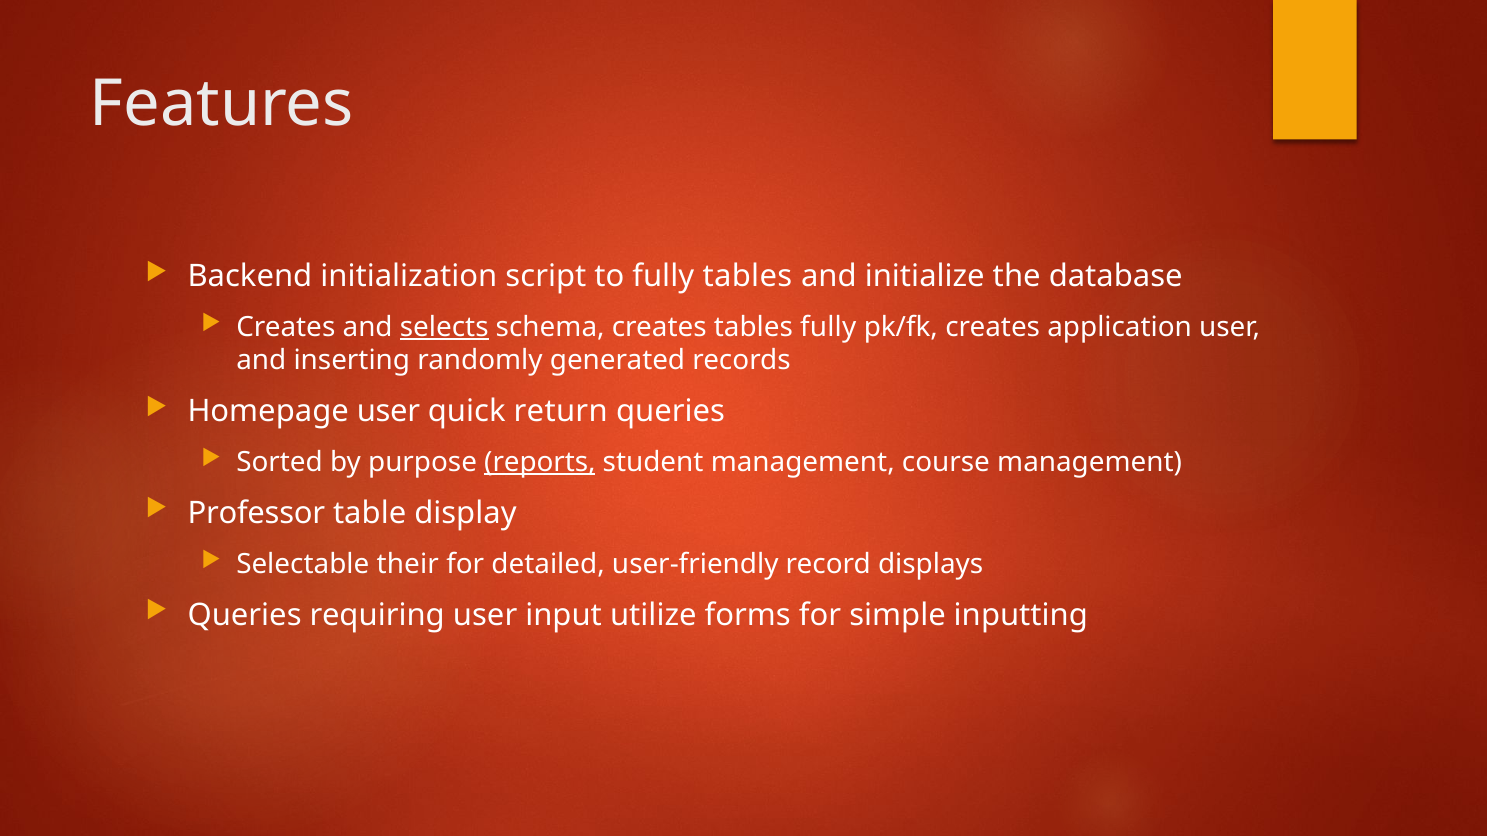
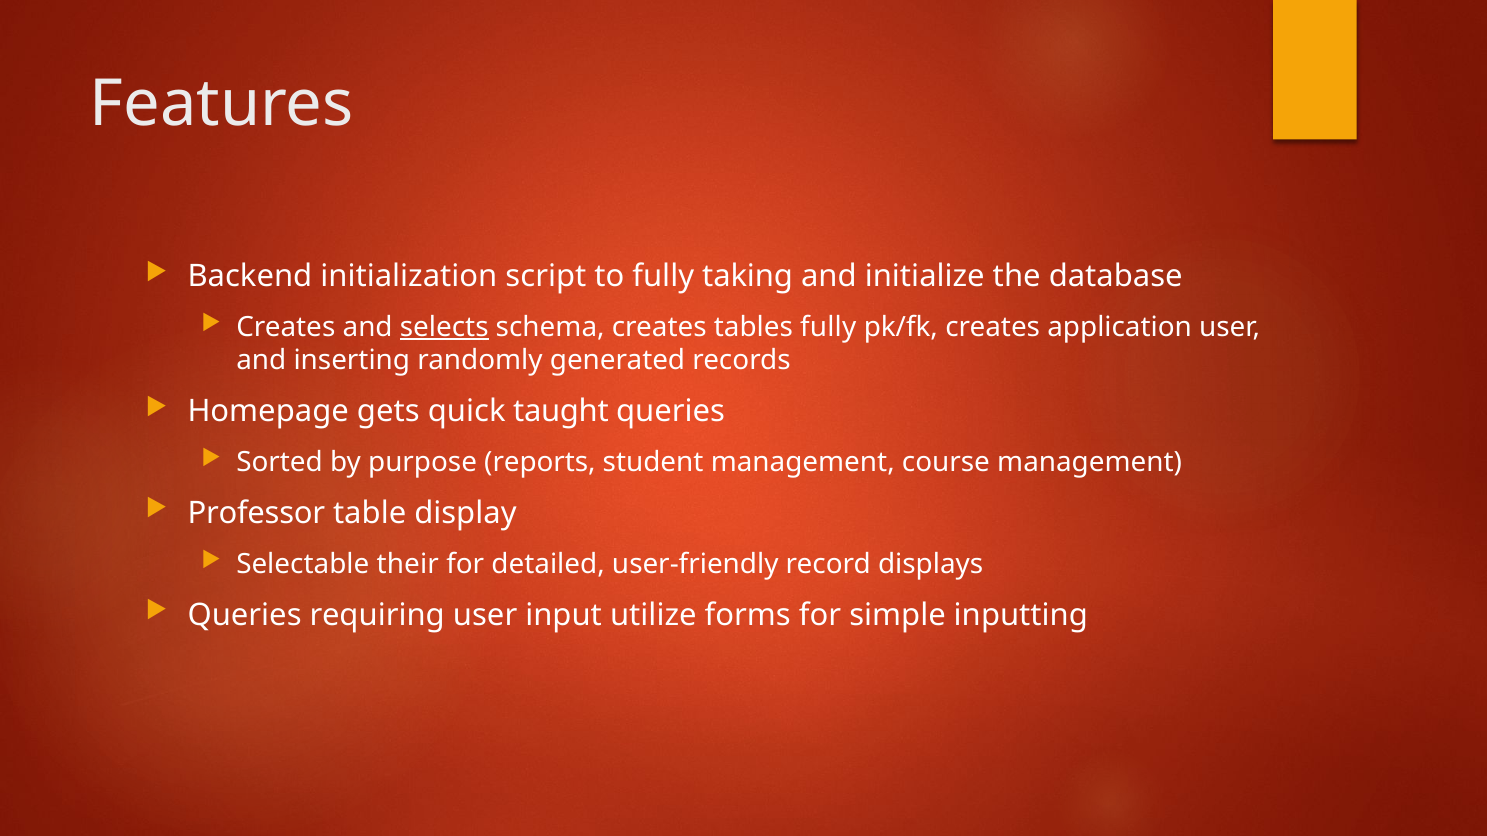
fully tables: tables -> taking
Homepage user: user -> gets
return: return -> taught
reports underline: present -> none
